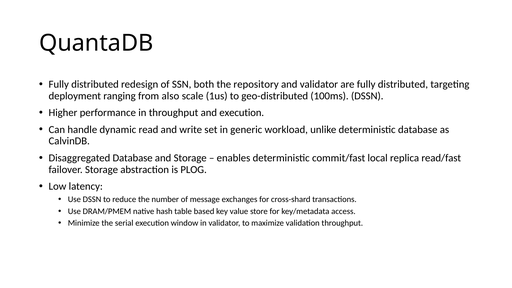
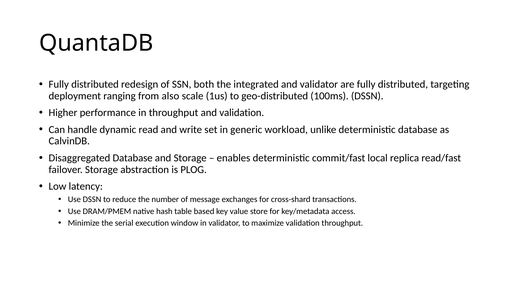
repository: repository -> integrated
and execution: execution -> validation
